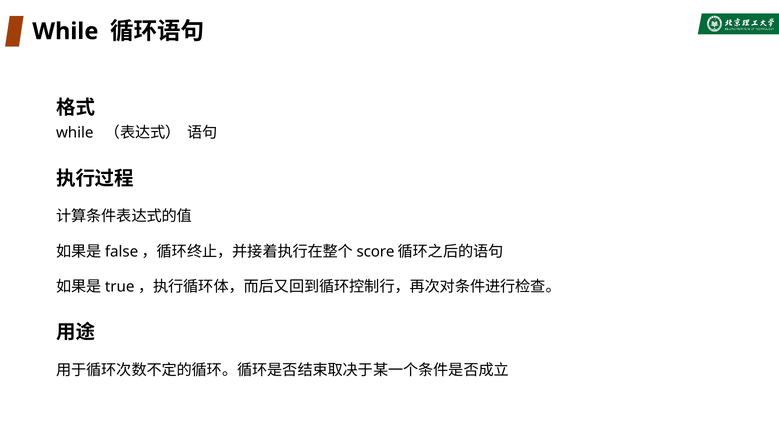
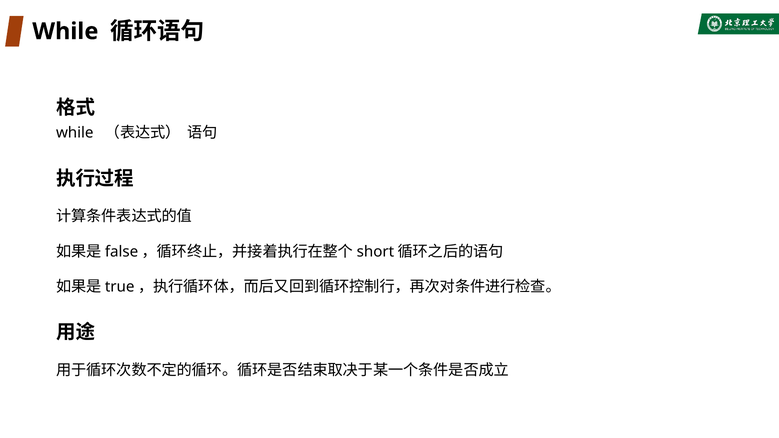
score: score -> short
